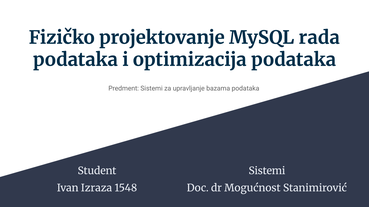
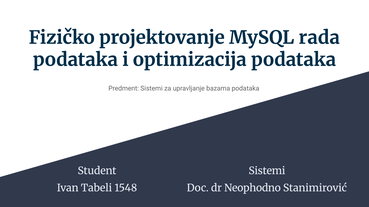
Izraza: Izraza -> Tabeli
Mogućnost: Mogućnost -> Neophodno
